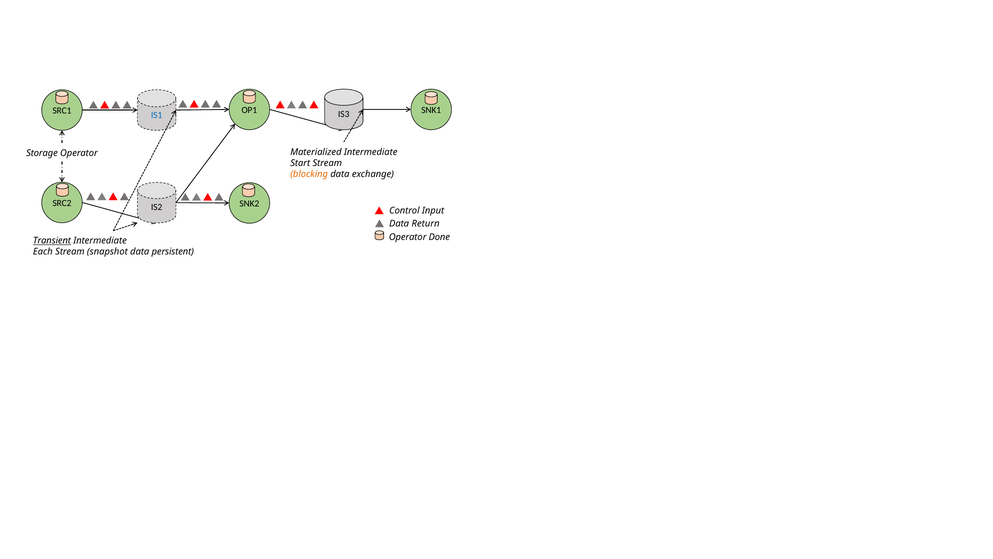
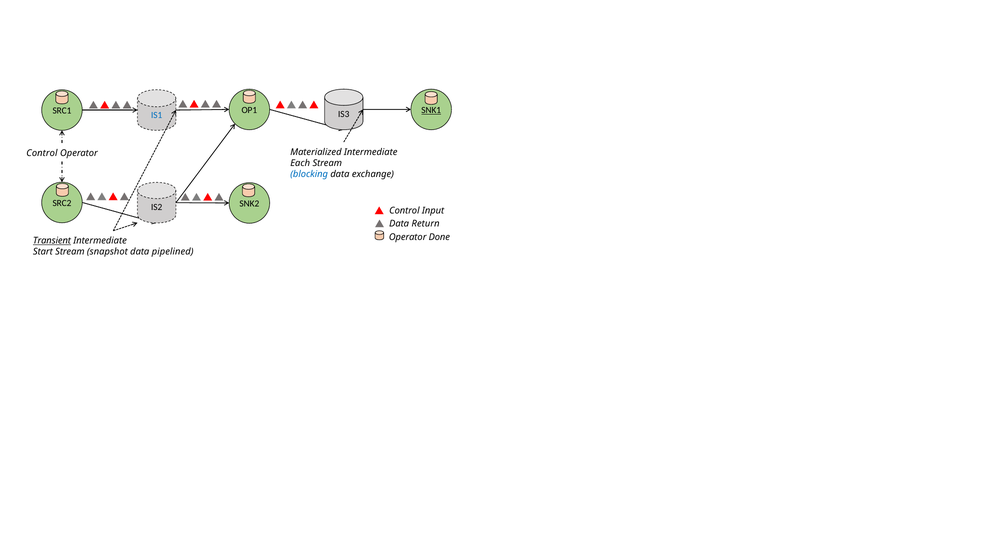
SNK1 underline: none -> present
Storage at (42, 153): Storage -> Control
Start: Start -> Each
blocking colour: orange -> blue
Each: Each -> Start
persistent: persistent -> pipelined
